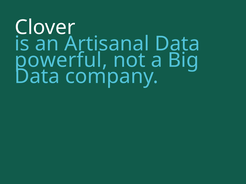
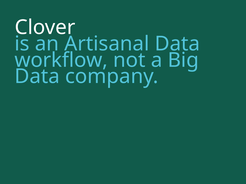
powerful: powerful -> workflow
